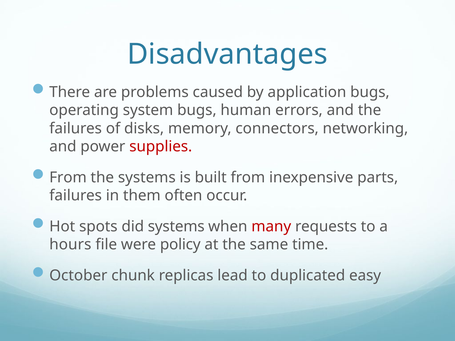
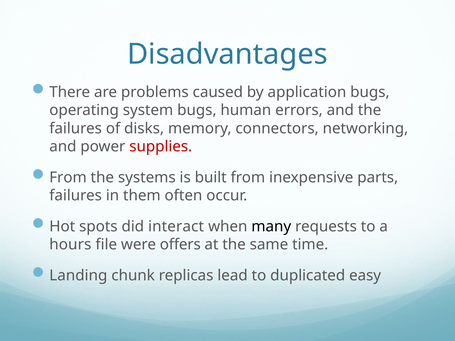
did systems: systems -> interact
many colour: red -> black
policy: policy -> offers
October: October -> Landing
